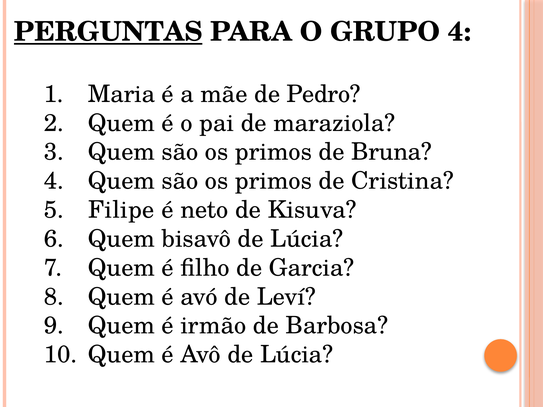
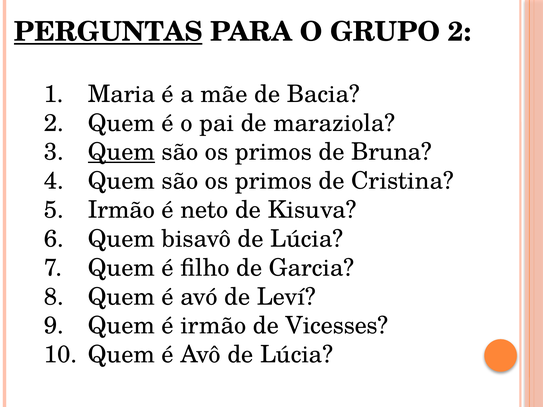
GRUPO 4: 4 -> 2
Pedro: Pedro -> Bacia
Quem at (121, 152) underline: none -> present
Filipe at (121, 210): Filipe -> Irmão
Barbosa: Barbosa -> Vicesses
